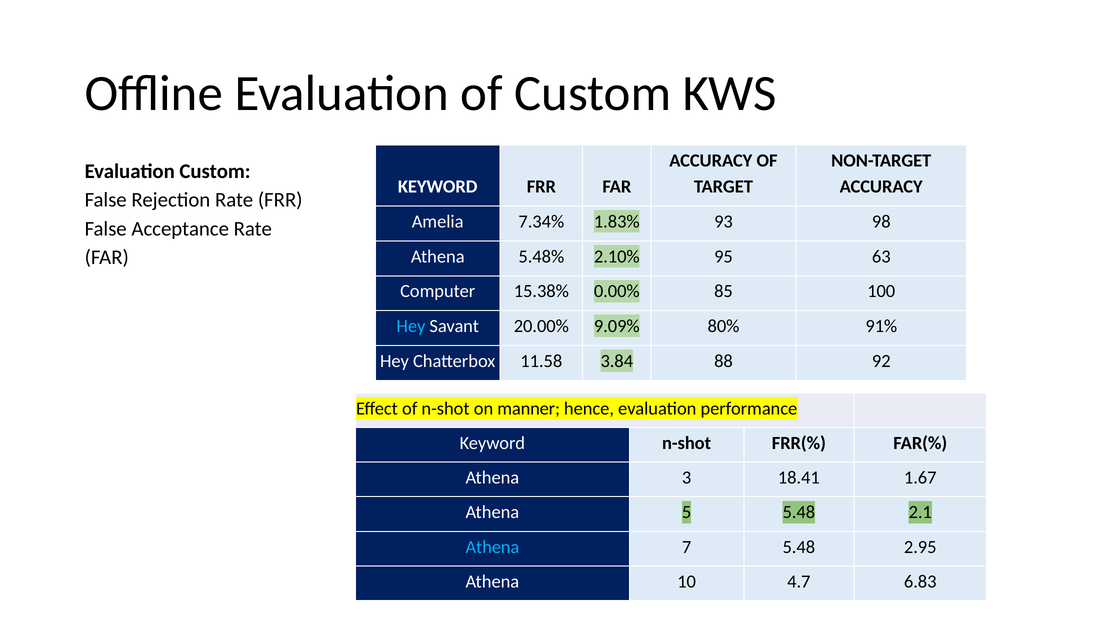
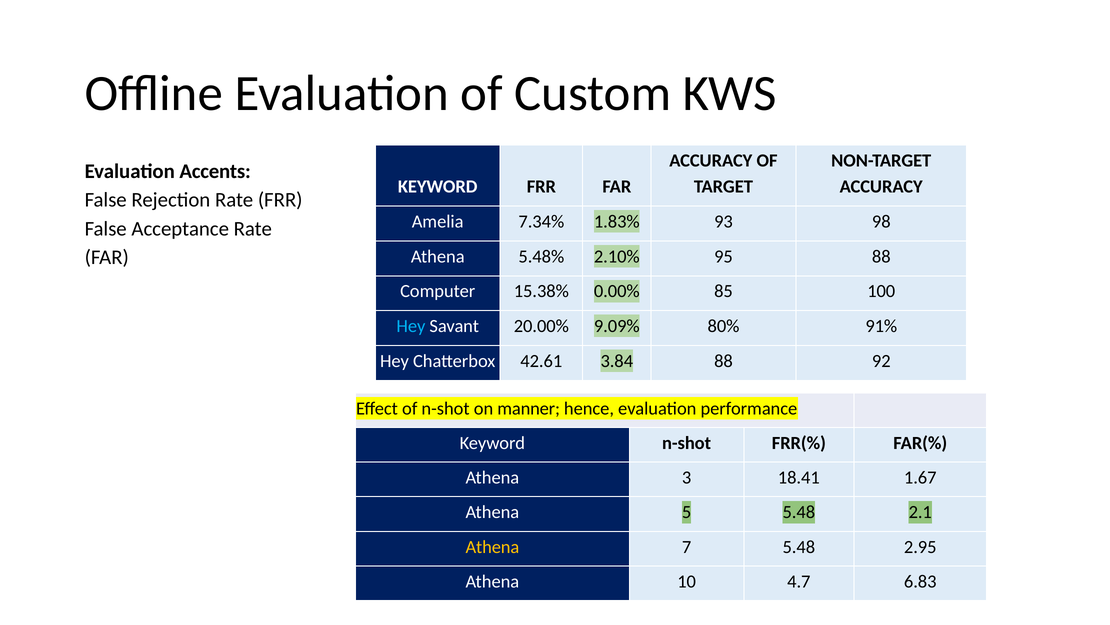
Evaluation Custom: Custom -> Accents
95 63: 63 -> 88
11.58: 11.58 -> 42.61
Athena at (492, 546) colour: light blue -> yellow
